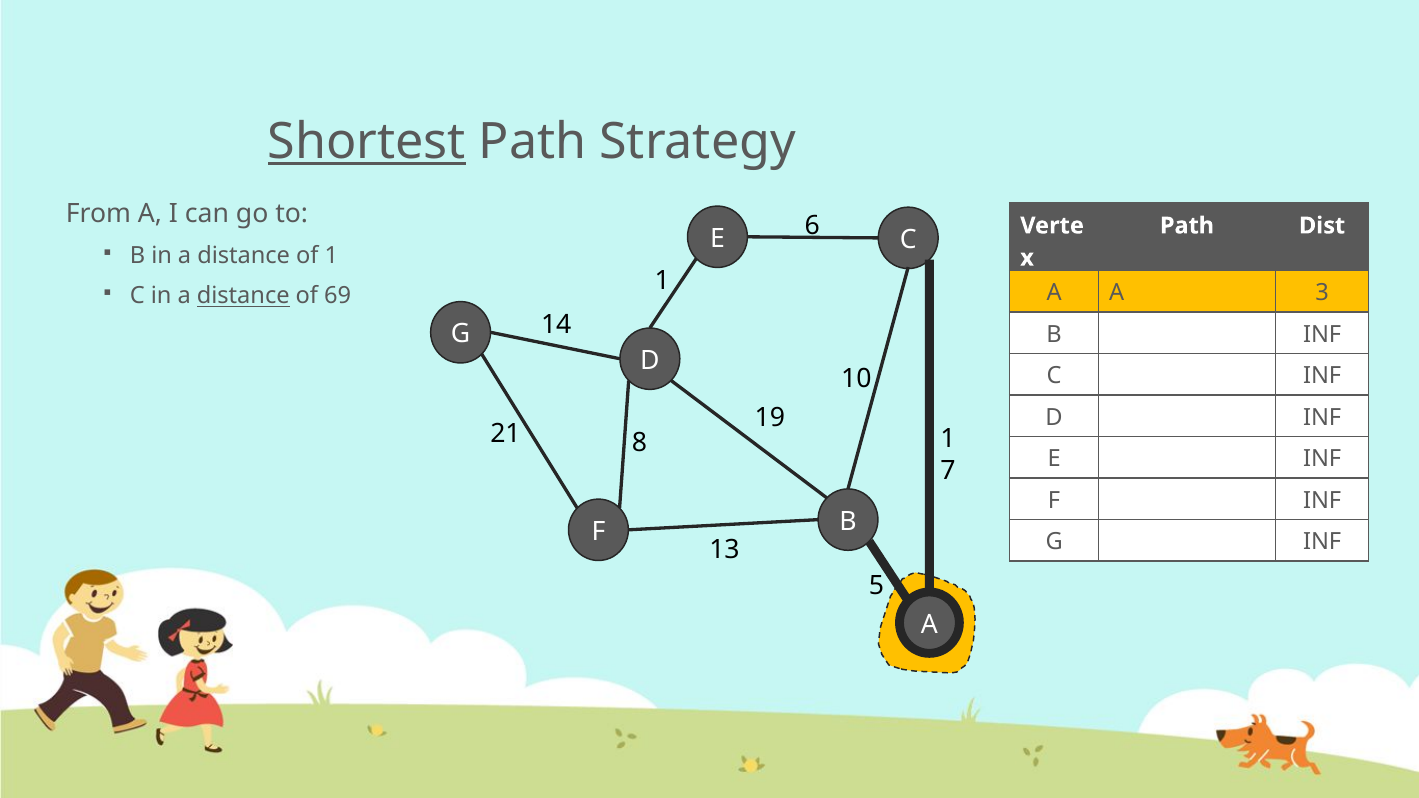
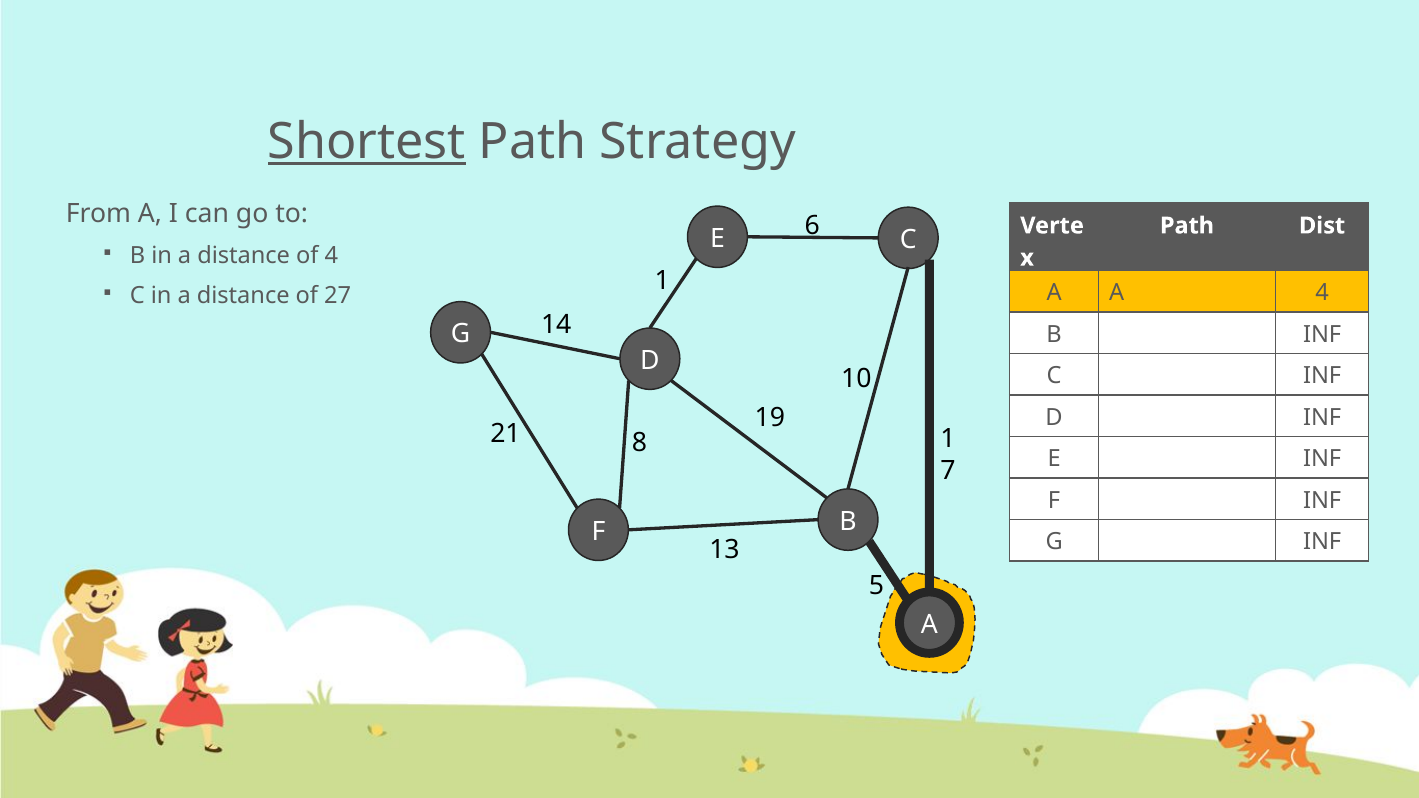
of 1: 1 -> 4
distance at (243, 296) underline: present -> none
69: 69 -> 27
A 3: 3 -> 4
